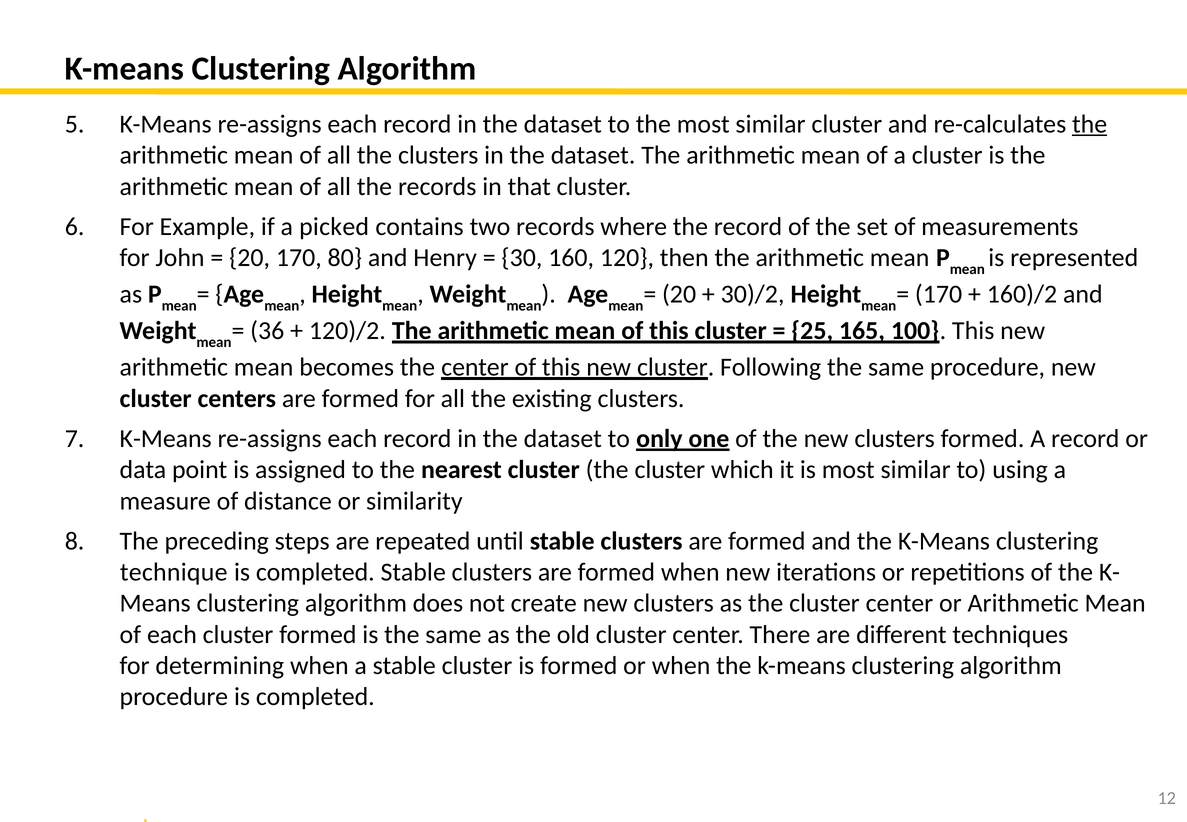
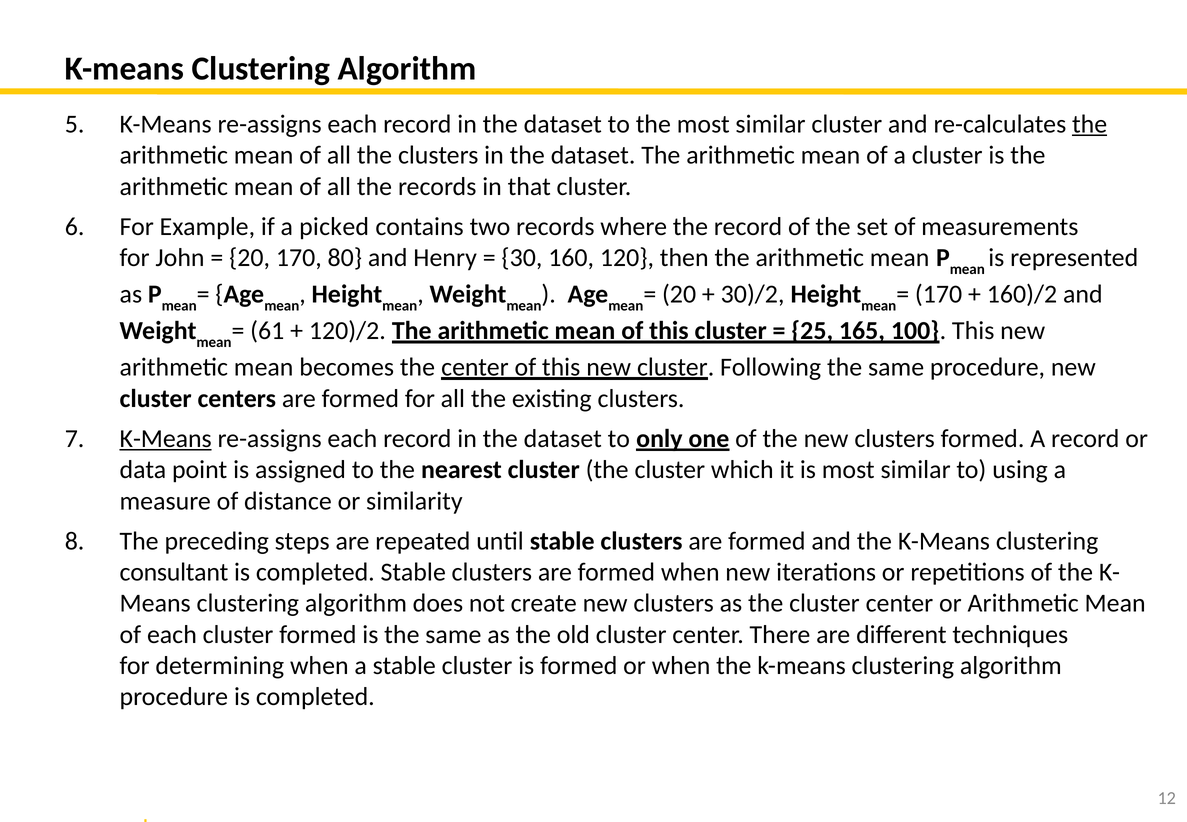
36: 36 -> 61
K-Means at (166, 439) underline: none -> present
technique: technique -> consultant
